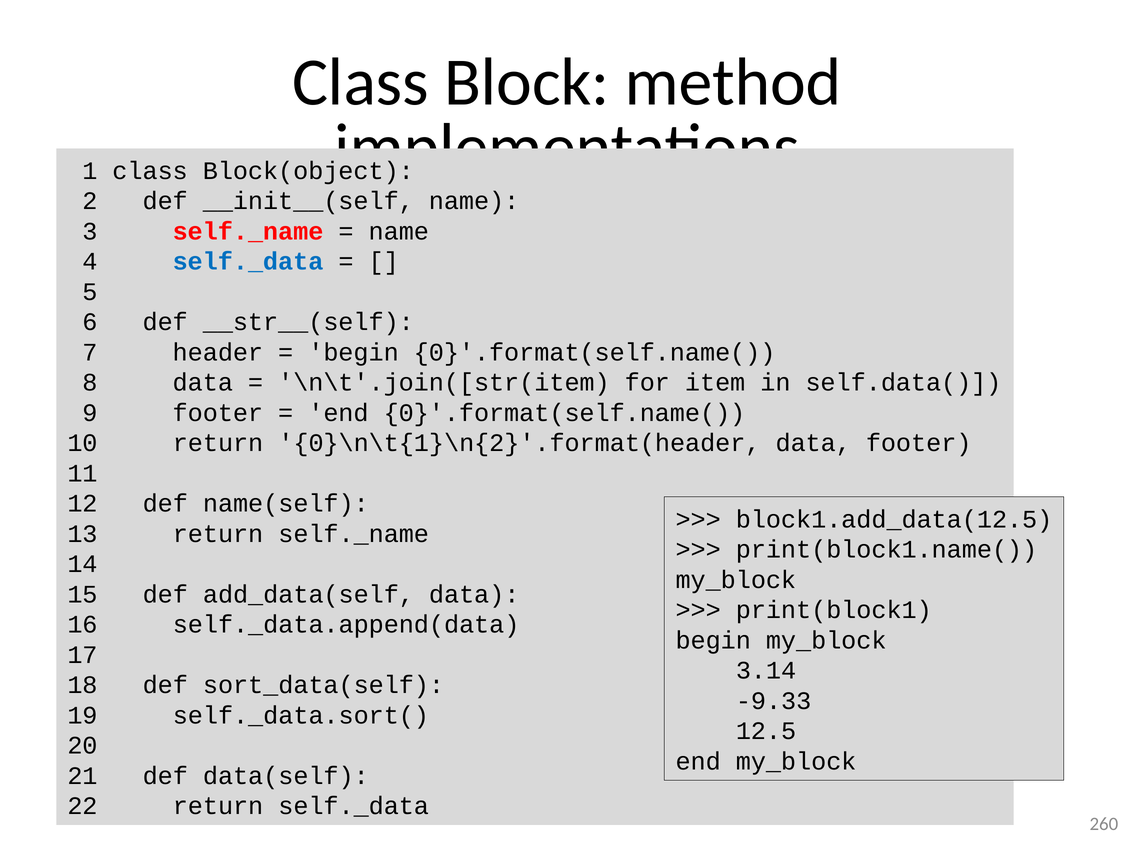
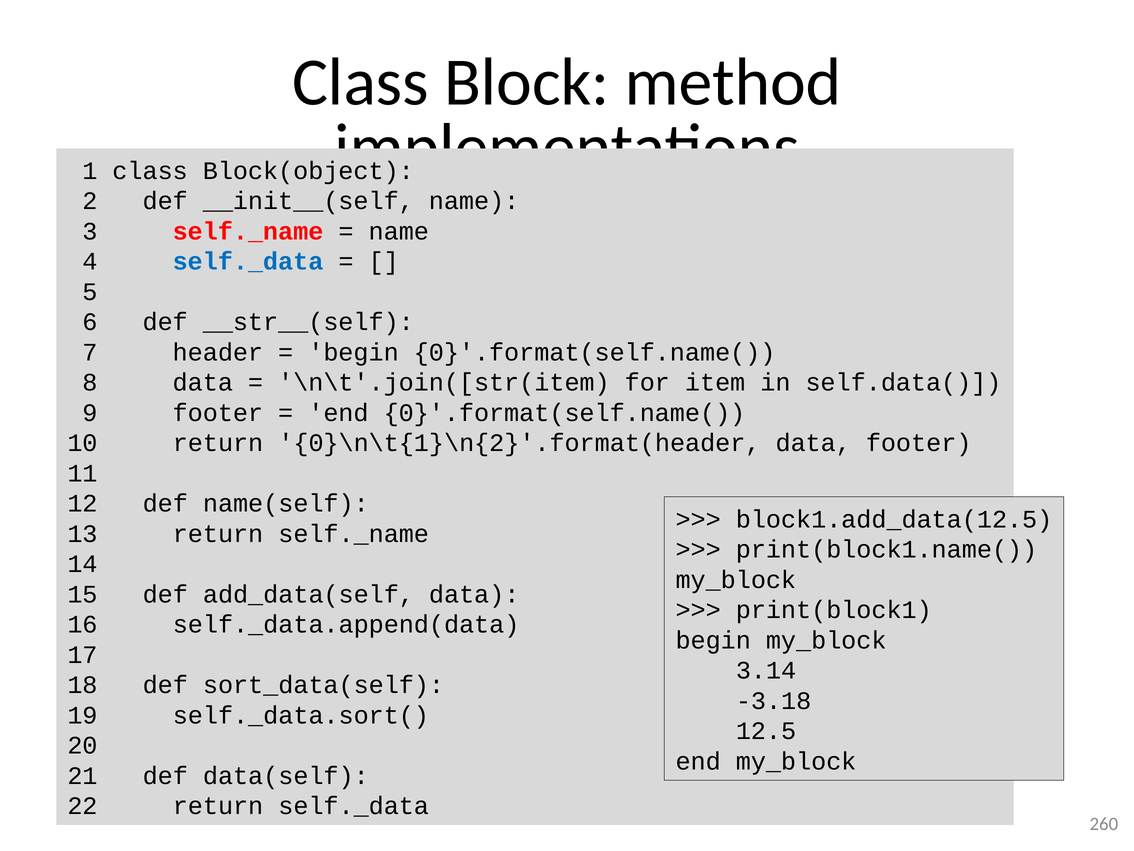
-9.33: -9.33 -> -3.18
